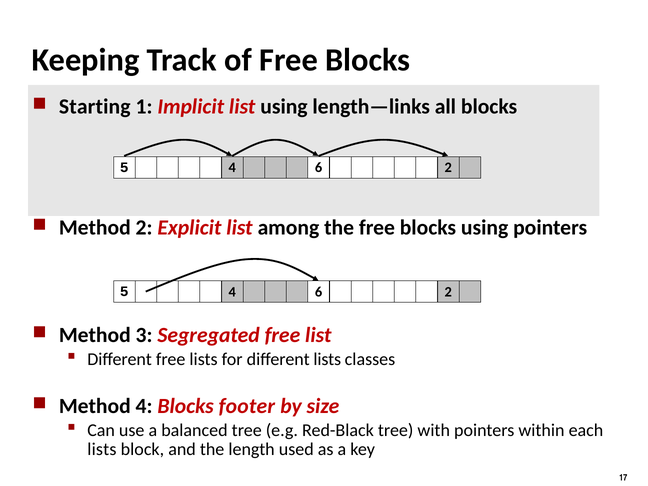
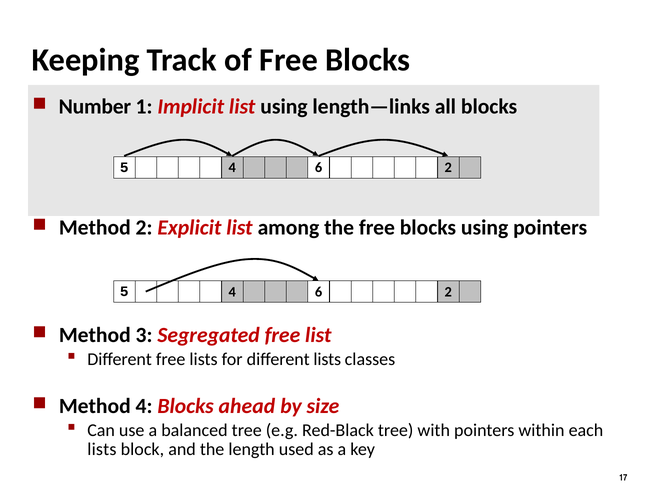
Starting: Starting -> Number
footer: footer -> ahead
